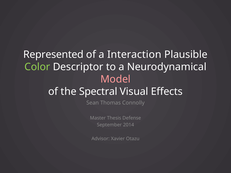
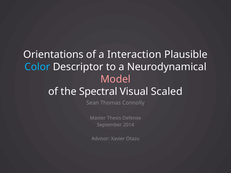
Represented: Represented -> Orientations
Color colour: light green -> light blue
Effects: Effects -> Scaled
